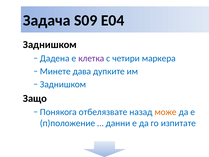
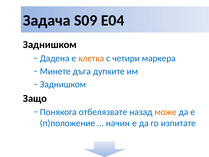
клетка colour: purple -> orange
дава: дава -> дъга
данни: данни -> начин
